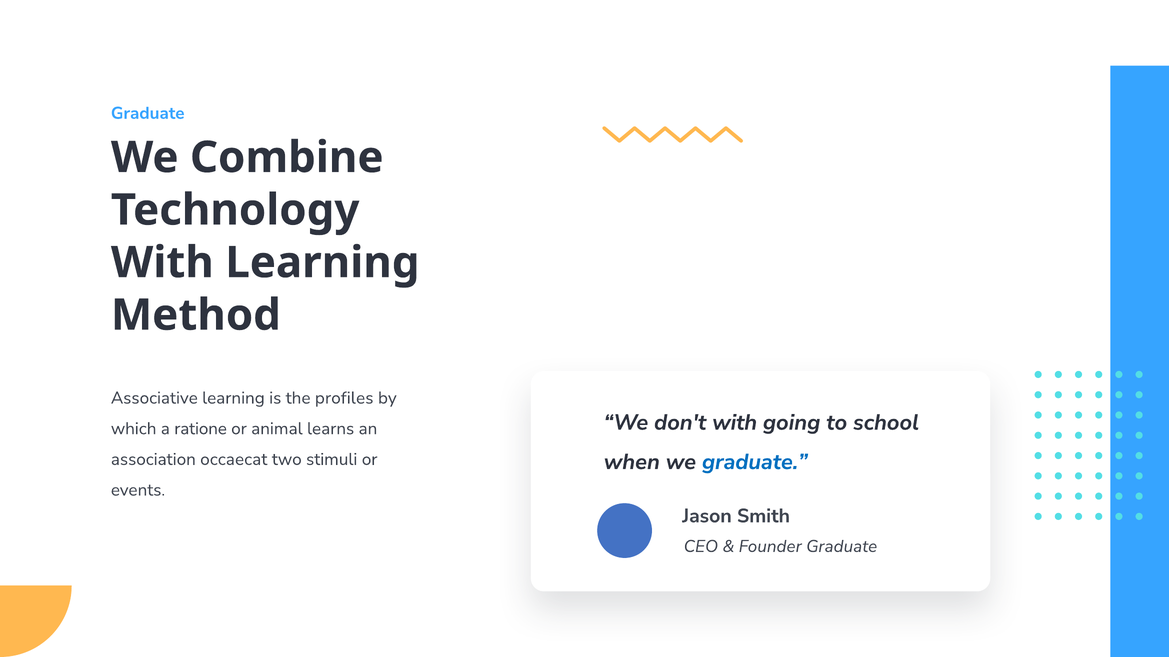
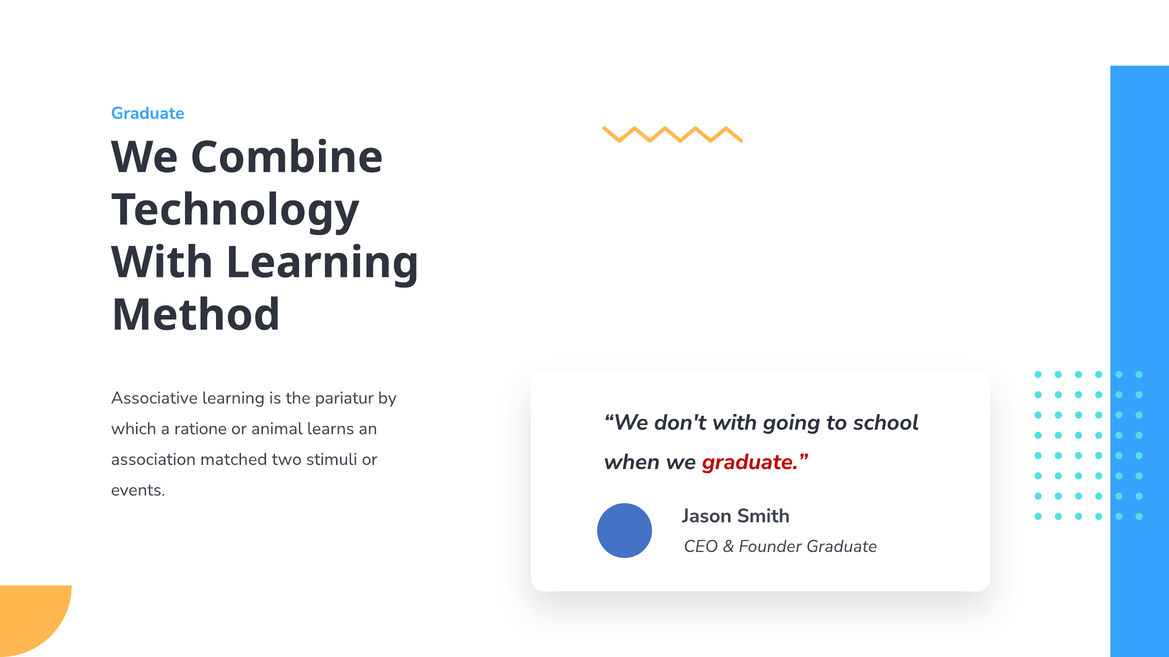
profiles: profiles -> pariatur
occaecat: occaecat -> matched
graduate at (755, 462) colour: blue -> red
